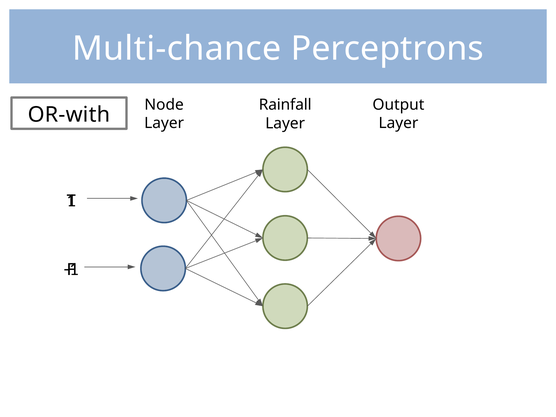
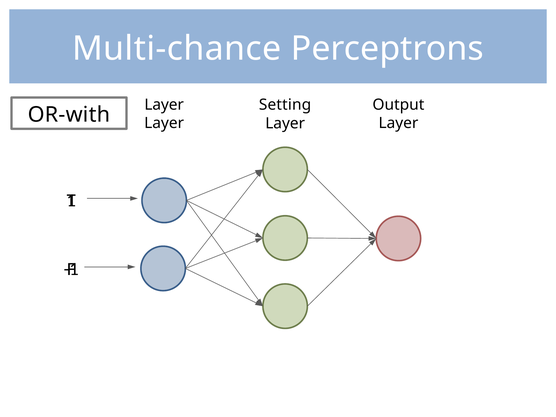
Node at (164, 105): Node -> Layer
Rainfall: Rainfall -> Setting
